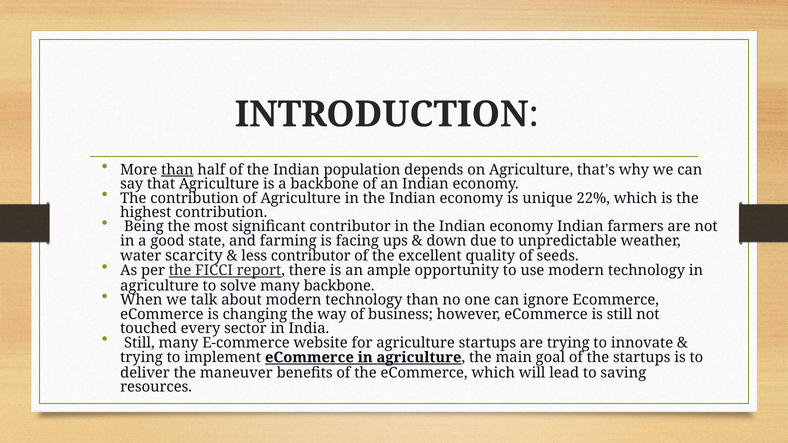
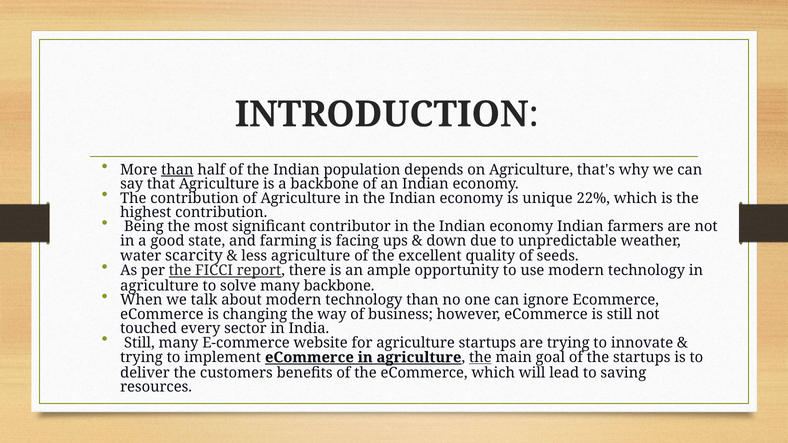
less contributor: contributor -> agriculture
the at (480, 358) underline: none -> present
maneuver: maneuver -> customers
